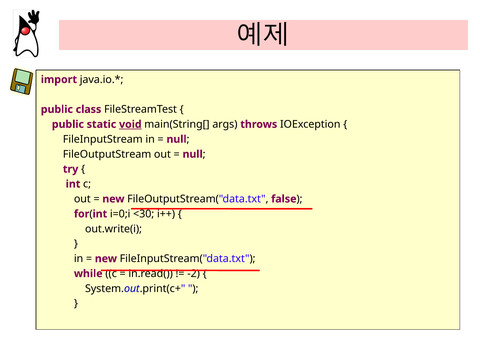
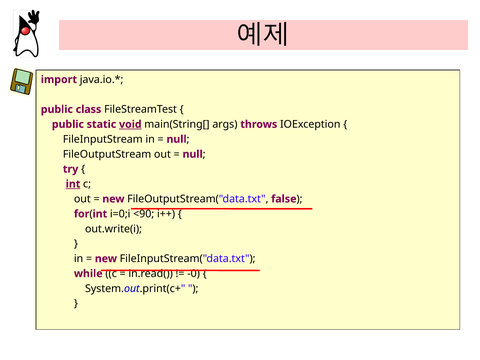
int underline: none -> present
<30: <30 -> <90
-2: -2 -> -0
